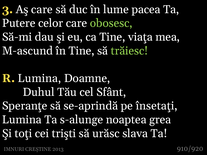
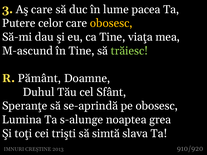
obosesc at (111, 23) colour: light green -> yellow
R Lumina: Lumina -> Pământ
pe însetaţi: însetaţi -> obosesc
urăsc: urăsc -> simtă
